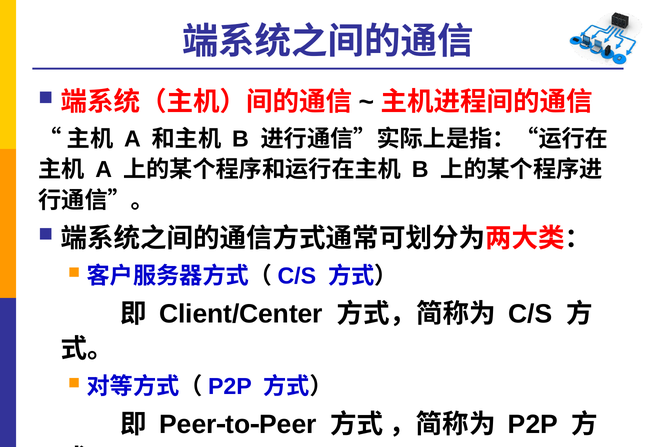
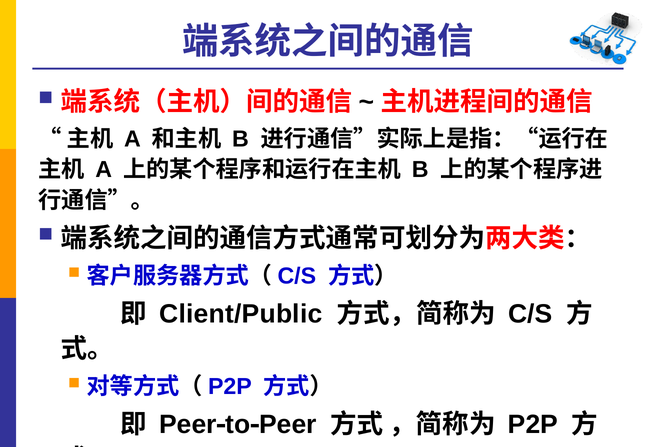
Client/Center: Client/Center -> Client/Public
